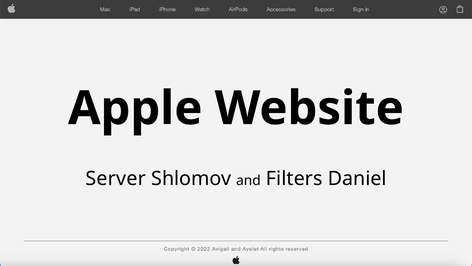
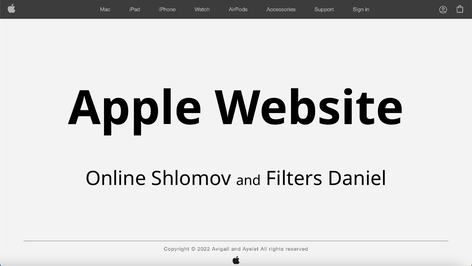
Server: Server -> Online
